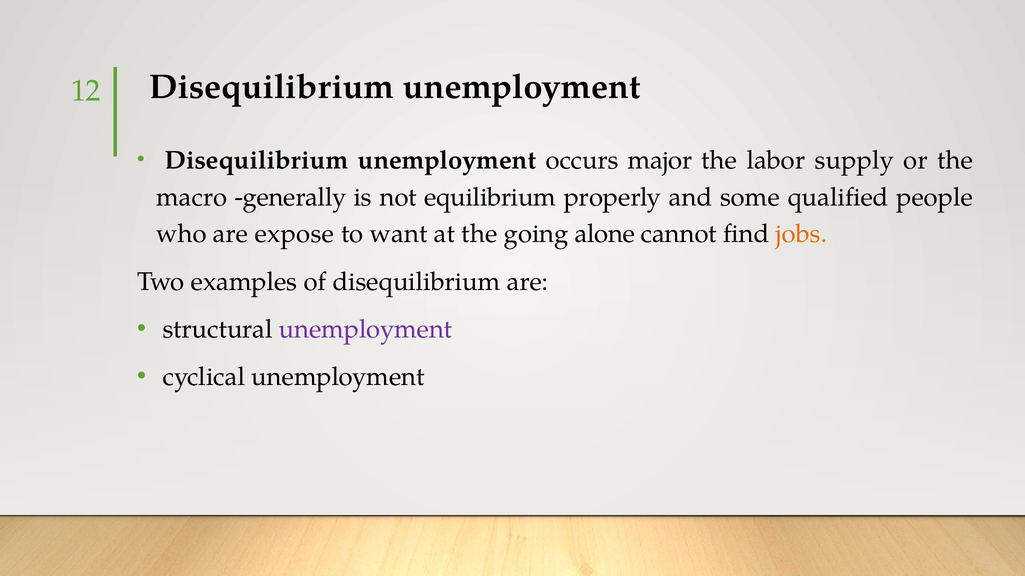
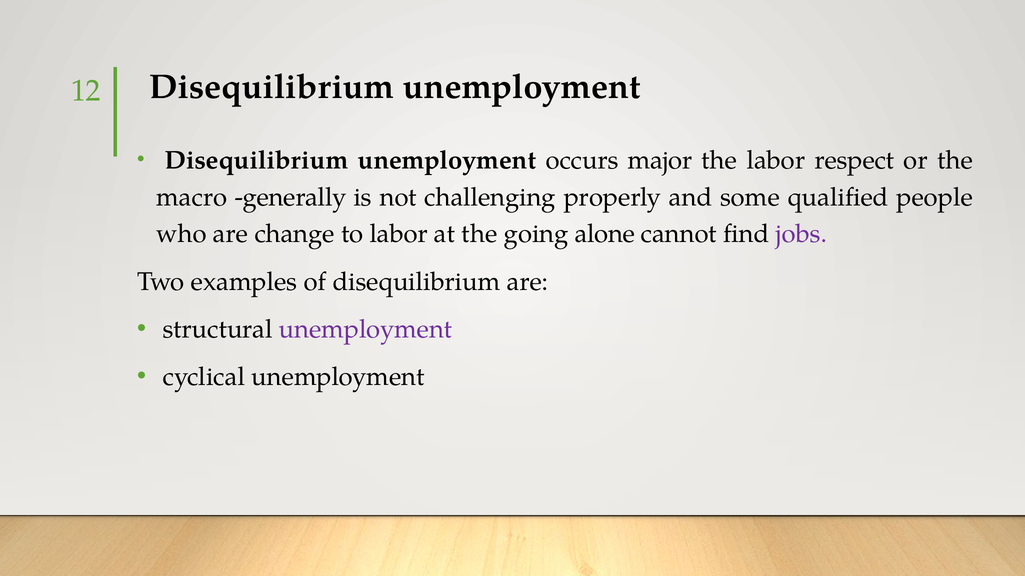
supply: supply -> respect
equilibrium: equilibrium -> challenging
expose: expose -> change
to want: want -> labor
jobs colour: orange -> purple
